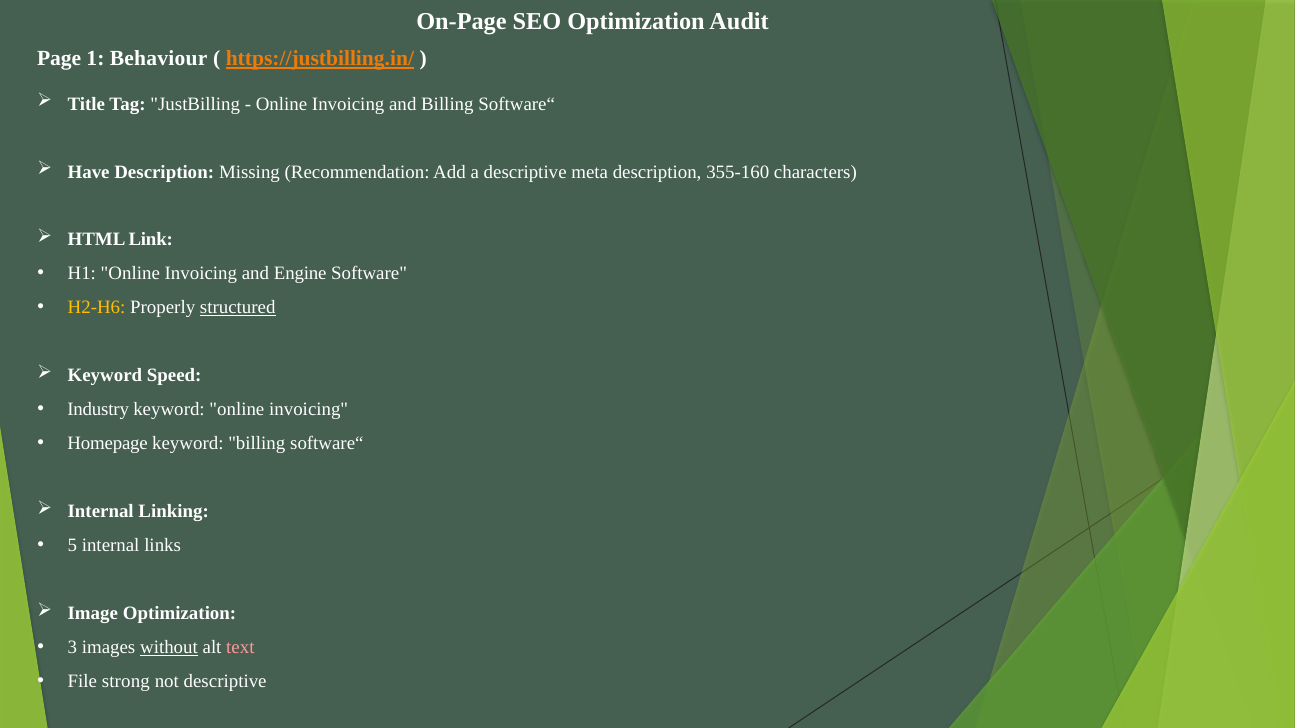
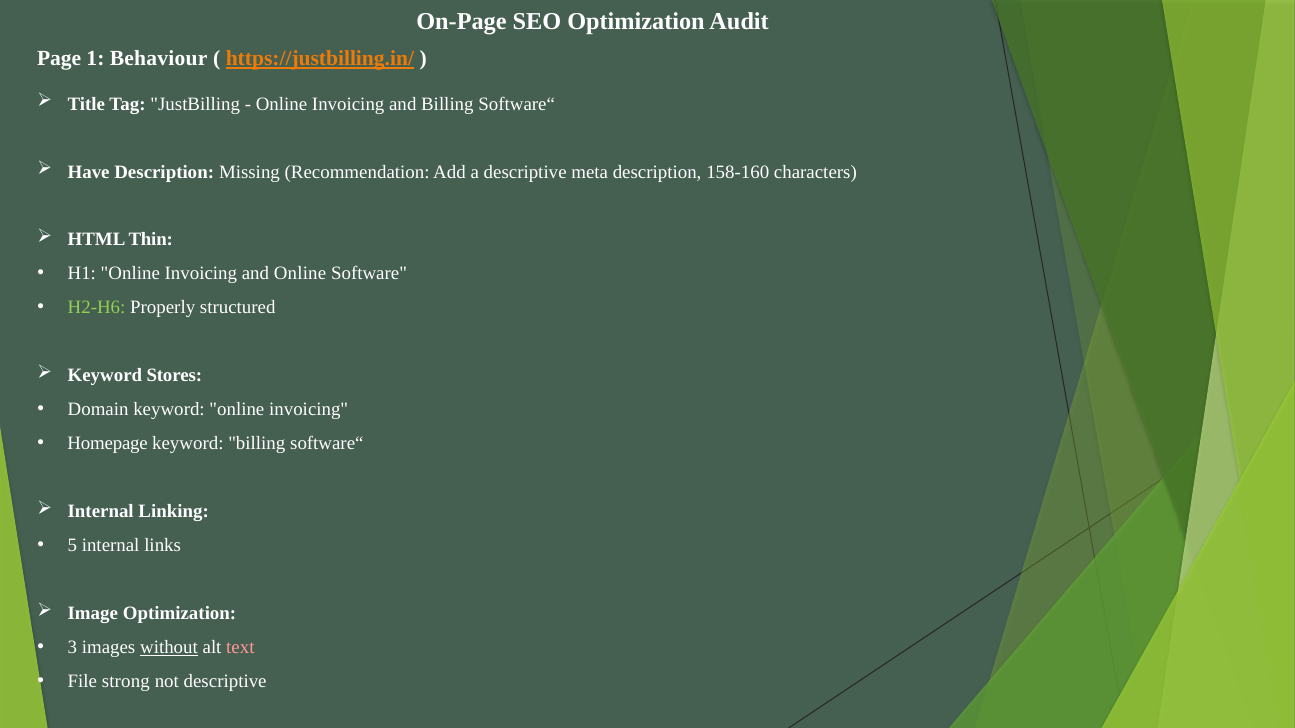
355-160: 355-160 -> 158-160
Link: Link -> Thin
and Engine: Engine -> Online
H2-H6 colour: yellow -> light green
structured underline: present -> none
Speed: Speed -> Stores
Industry: Industry -> Domain
